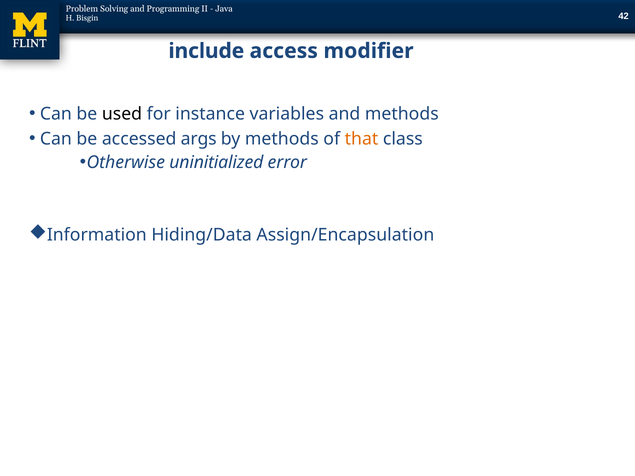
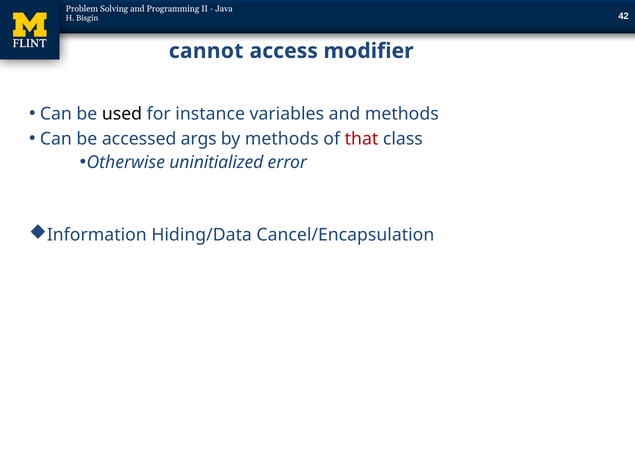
include: include -> cannot
that colour: orange -> red
Assign/Encapsulation: Assign/Encapsulation -> Cancel/Encapsulation
